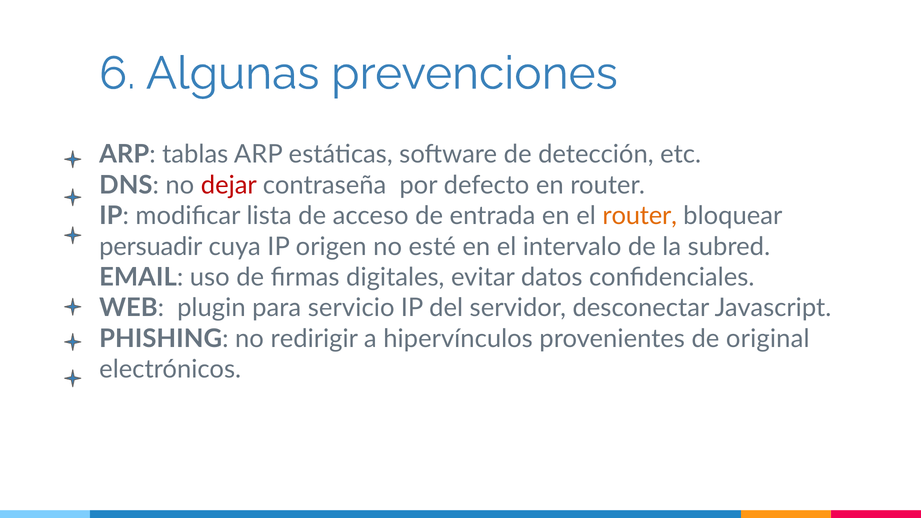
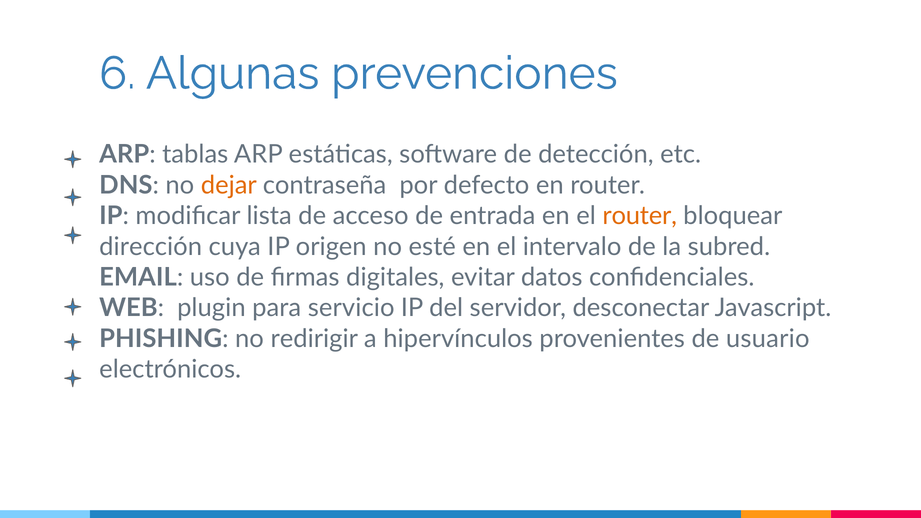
dejar colour: red -> orange
persuadir: persuadir -> dirección
original: original -> usuario
